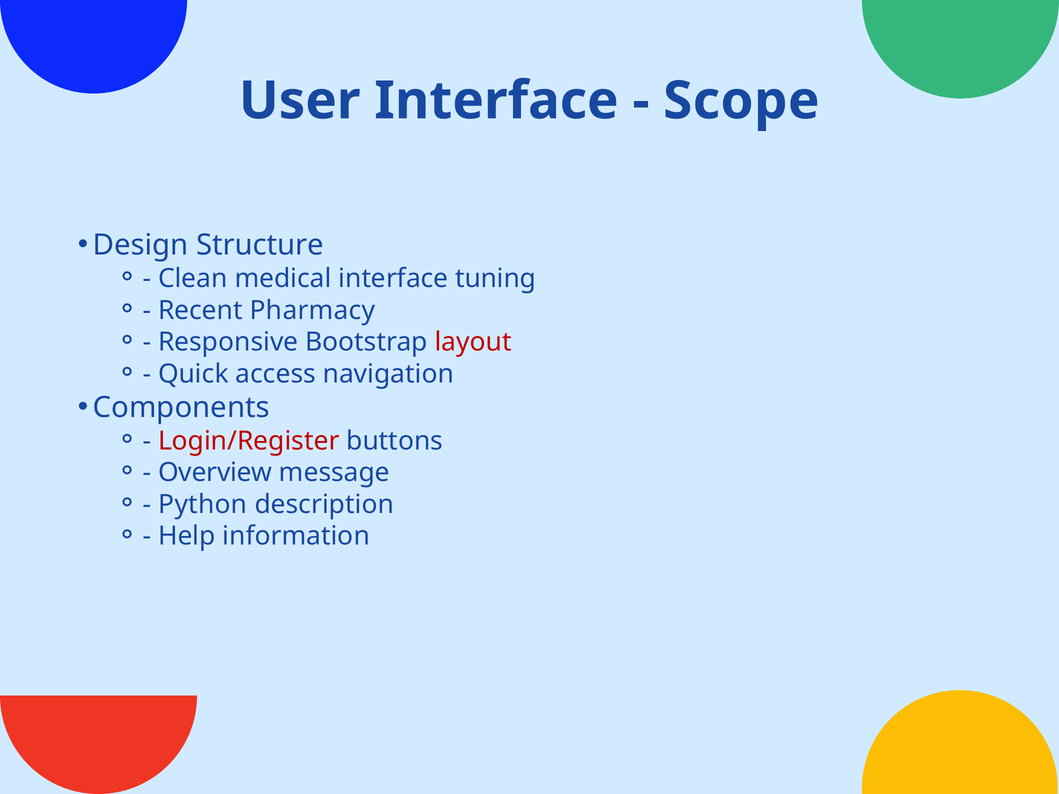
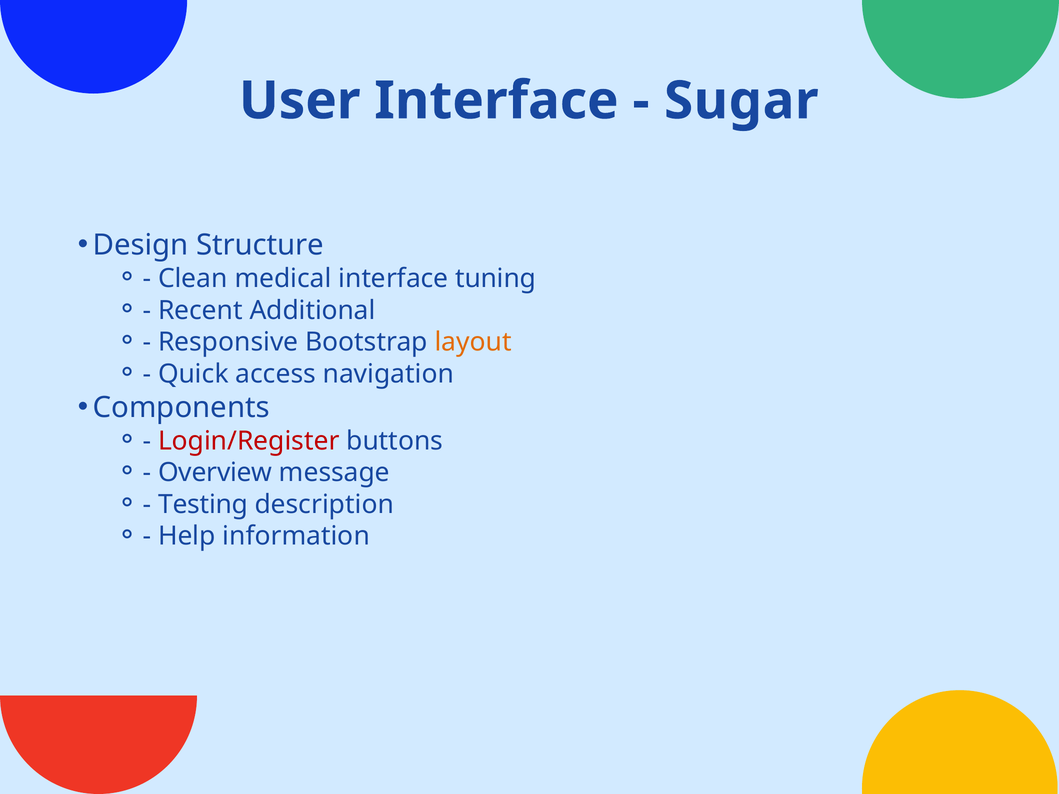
Scope: Scope -> Sugar
Pharmacy: Pharmacy -> Additional
layout colour: red -> orange
Python: Python -> Testing
